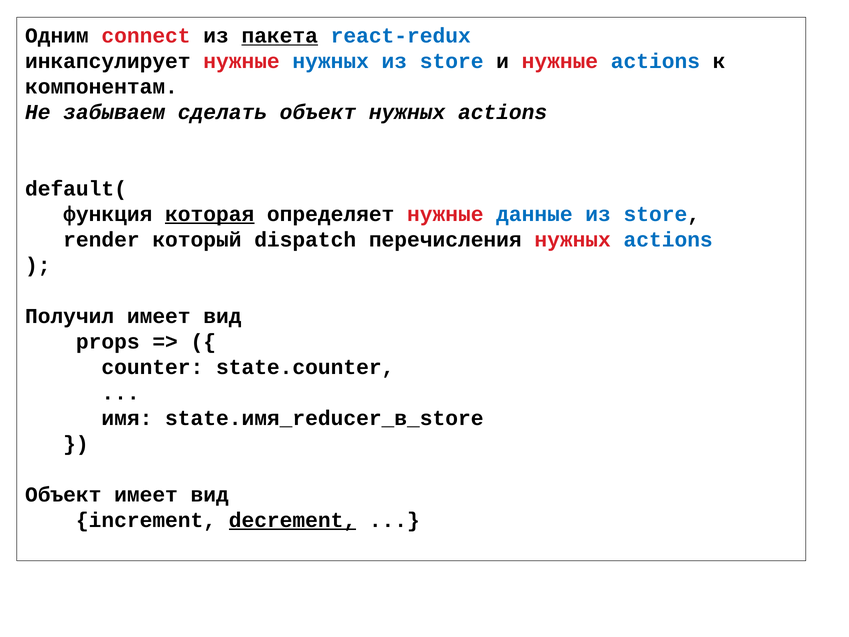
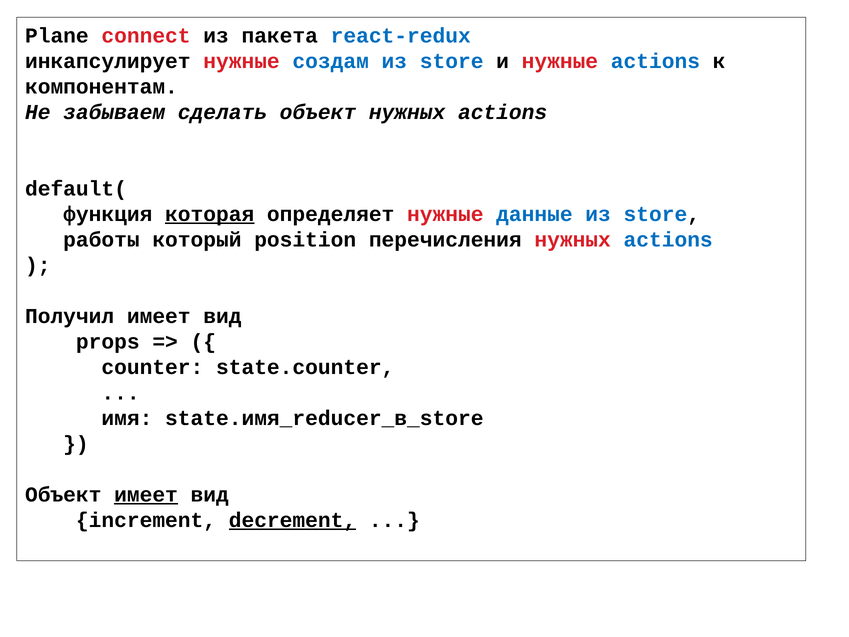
Одним: Одним -> Plane
пакета underline: present -> none
нужные нужных: нужных -> создам
render: render -> работы
dispatch: dispatch -> position
имеет at (146, 494) underline: none -> present
